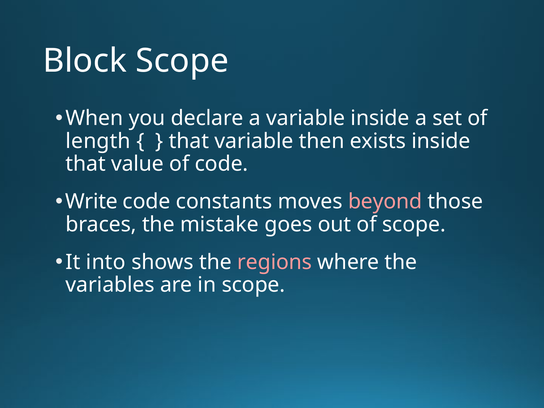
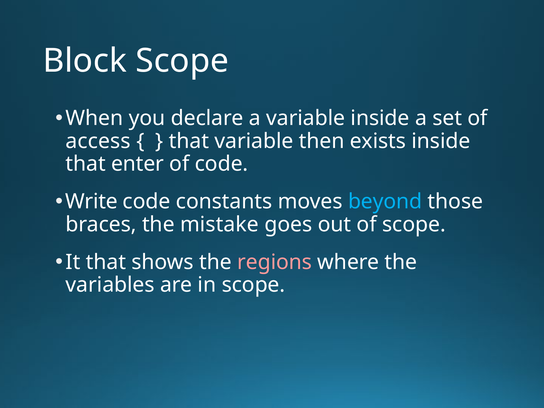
length: length -> access
value: value -> enter
beyond colour: pink -> light blue
It into: into -> that
